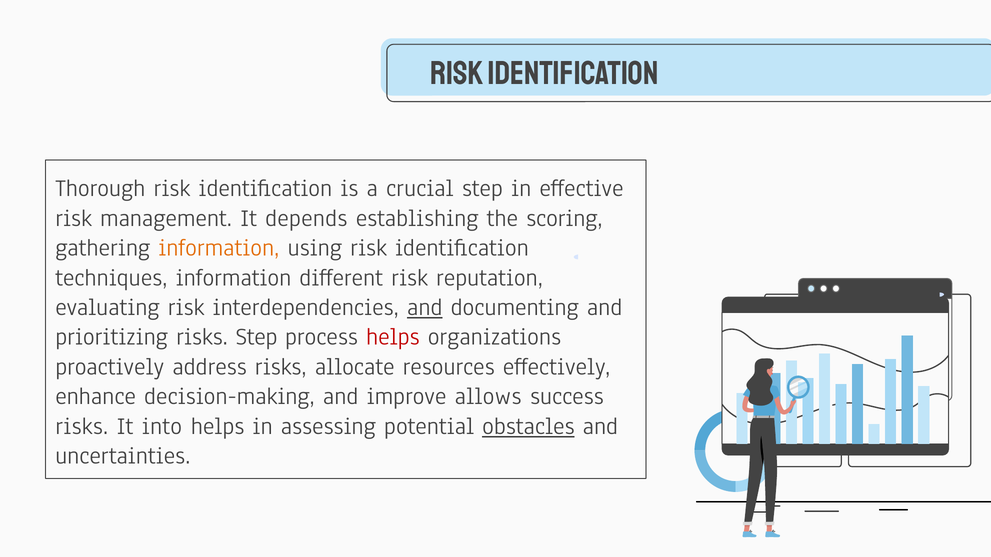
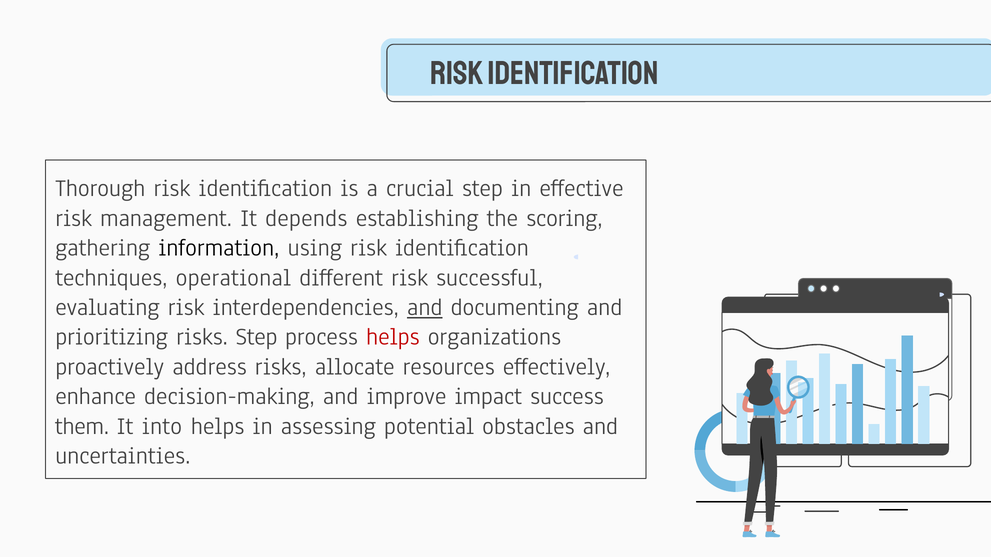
information at (219, 248) colour: orange -> black
techniques information: information -> operational
reputation: reputation -> successful
allows: allows -> impact
risks at (82, 426): risks -> them
obstacles underline: present -> none
